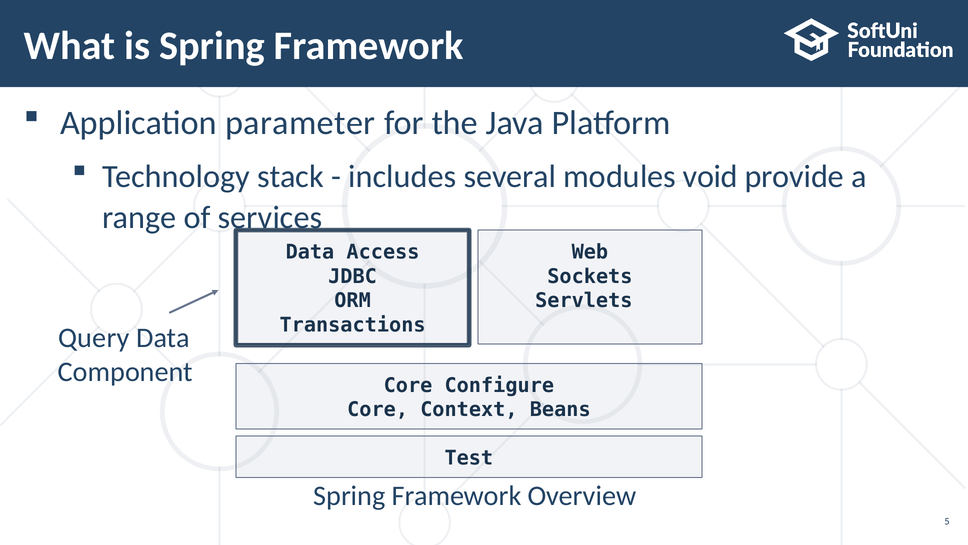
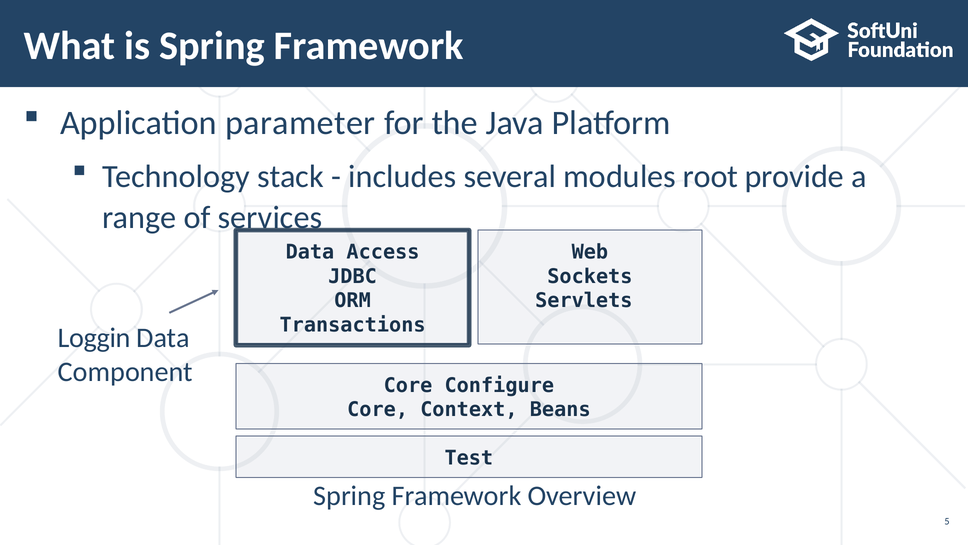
void: void -> root
Query: Query -> Loggin
